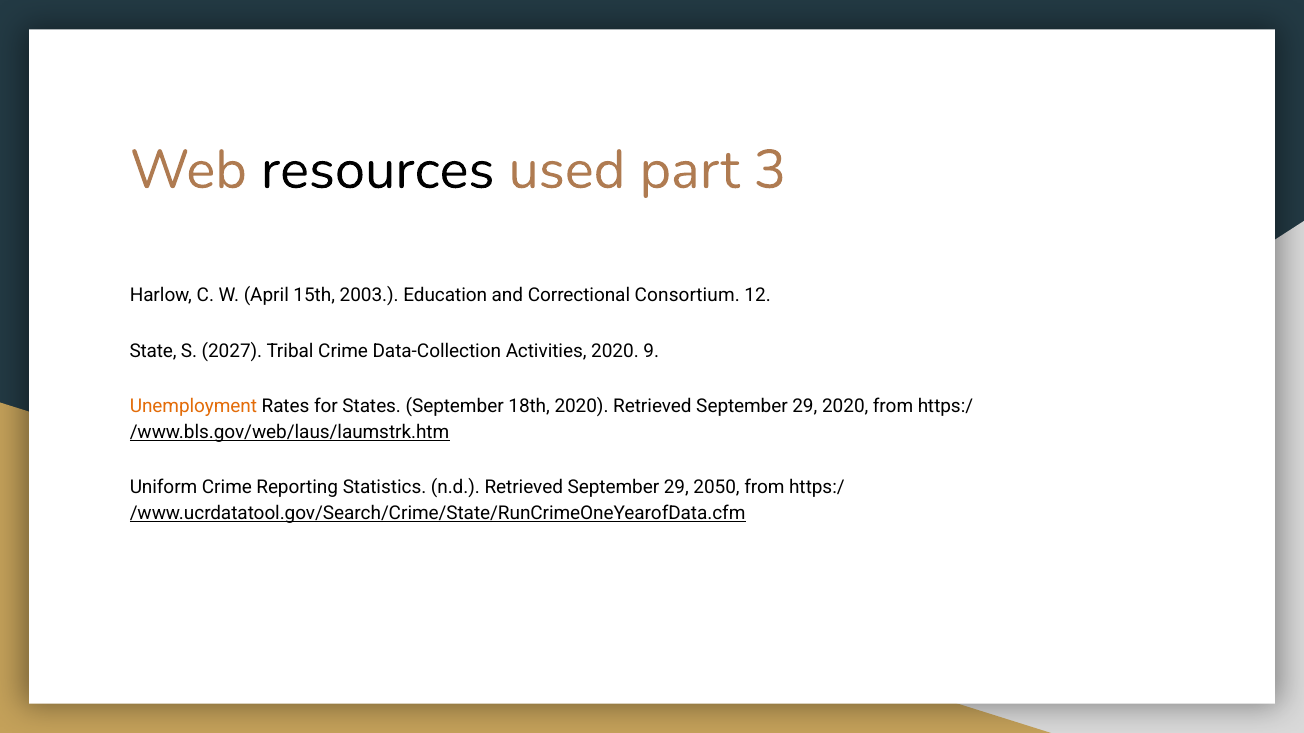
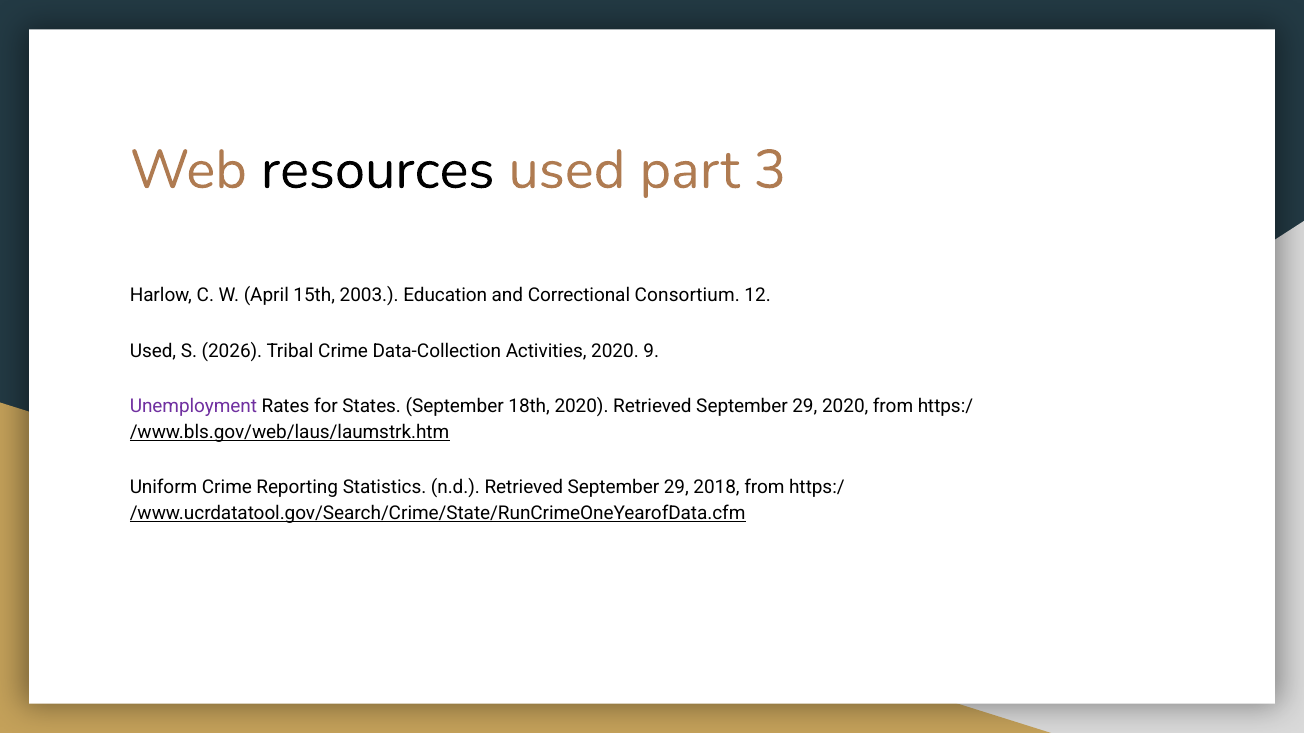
State at (153, 351): State -> Used
2027: 2027 -> 2026
Unemployment colour: orange -> purple
2050: 2050 -> 2018
